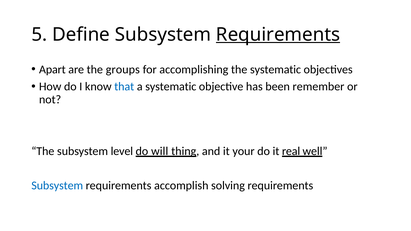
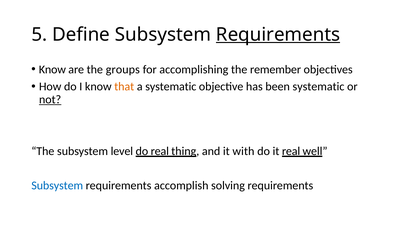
Apart at (52, 69): Apart -> Know
the systematic: systematic -> remember
that colour: blue -> orange
been remember: remember -> systematic
not underline: none -> present
do will: will -> real
your: your -> with
